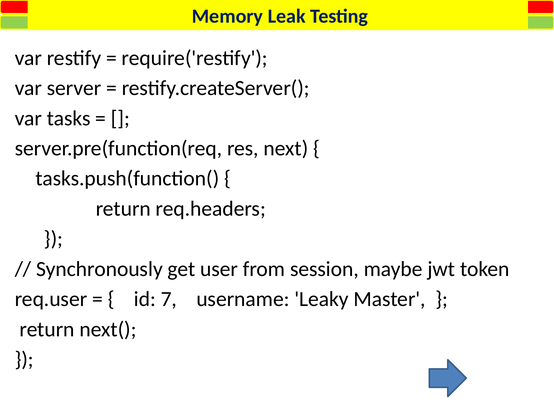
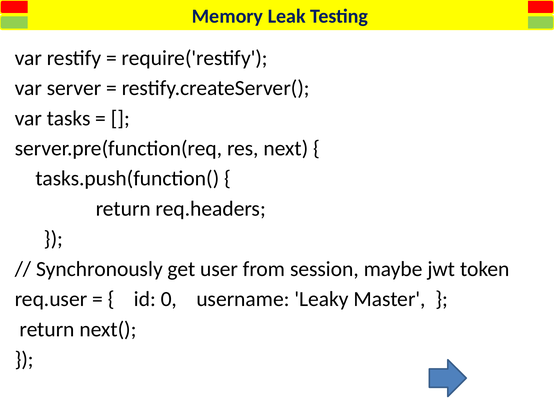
7: 7 -> 0
